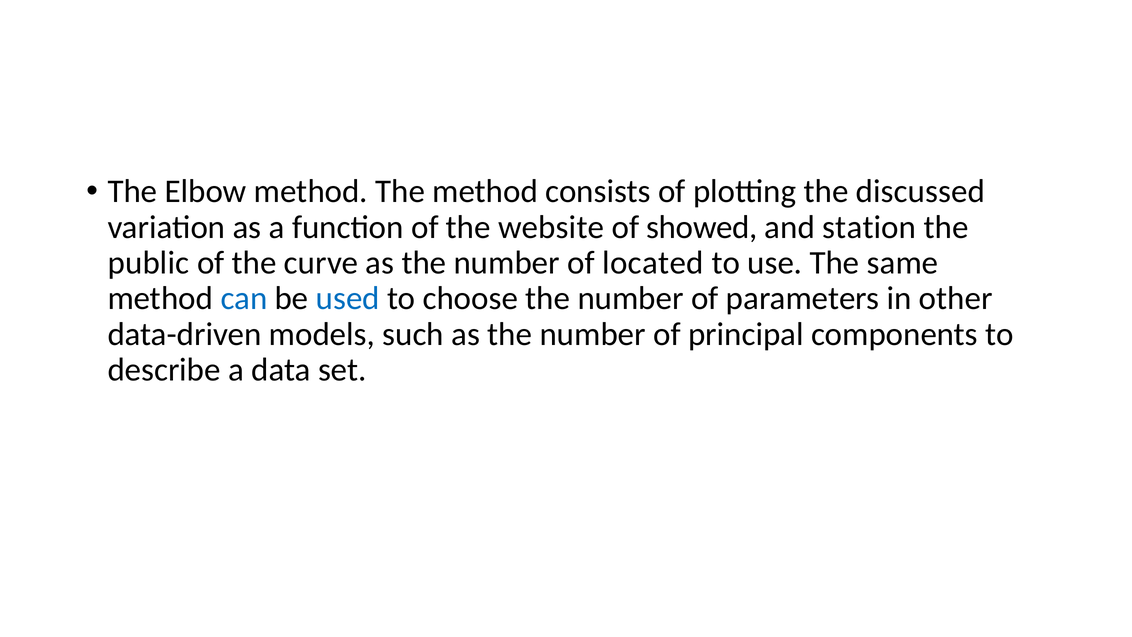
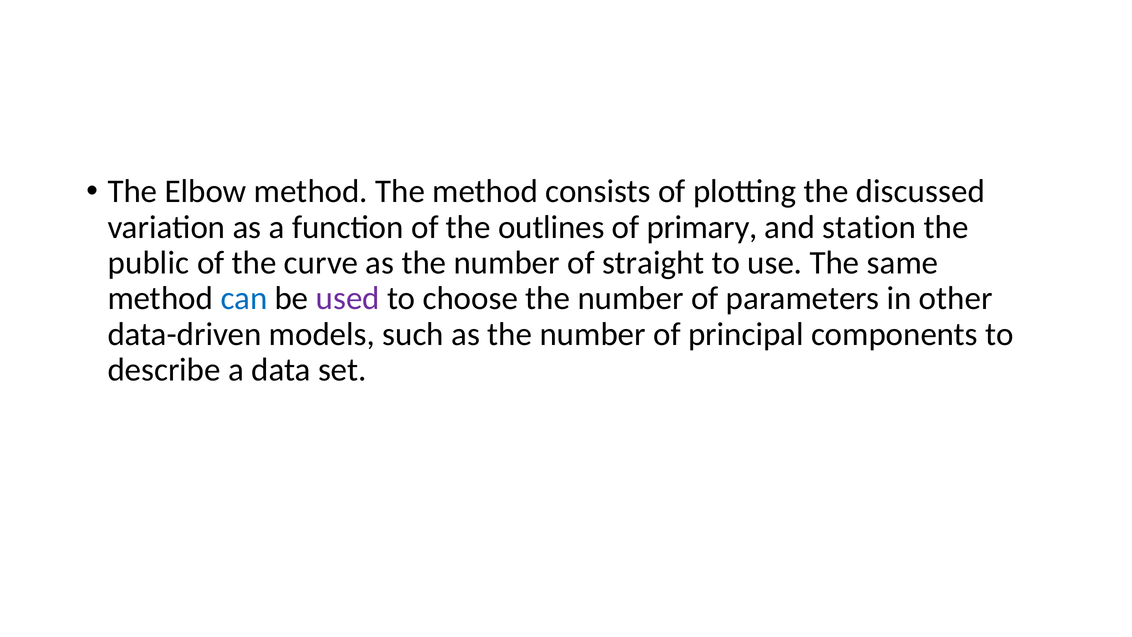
website: website -> outlines
showed: showed -> primary
located: located -> straight
used colour: blue -> purple
